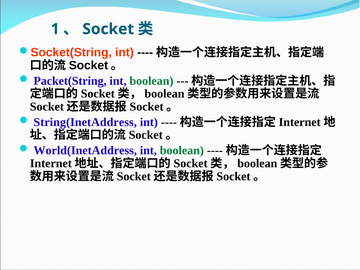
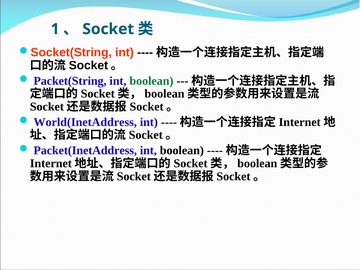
String(InetAddress: String(InetAddress -> World(InetAddress
World(InetAddress: World(InetAddress -> Packet(InetAddress
boolean at (182, 150) colour: green -> black
